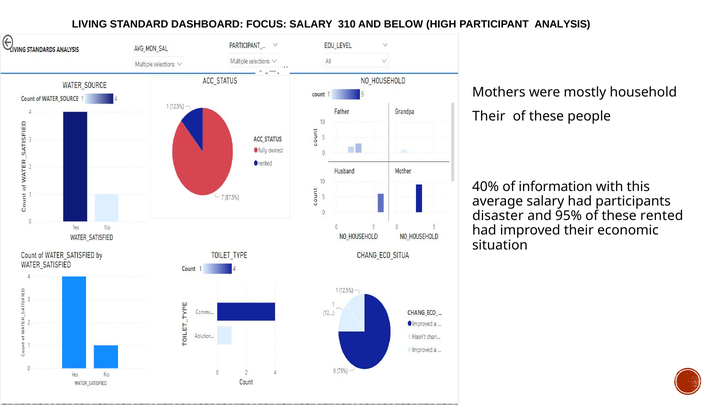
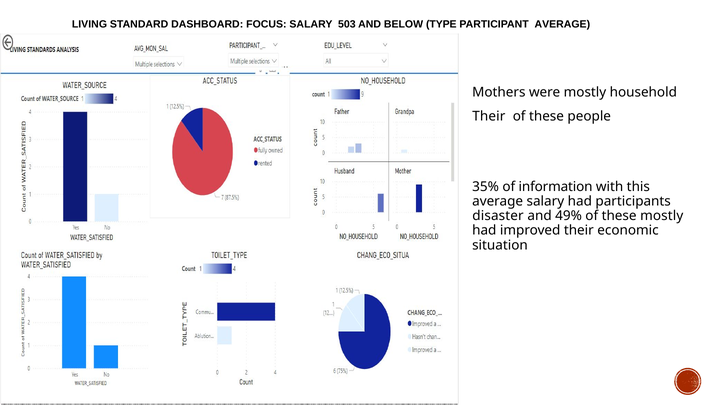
310: 310 -> 503
HIGH: HIGH -> TYPE
PARTICIPANT ANALYSIS: ANALYSIS -> AVERAGE
40%: 40% -> 35%
95%: 95% -> 49%
these rented: rented -> mostly
